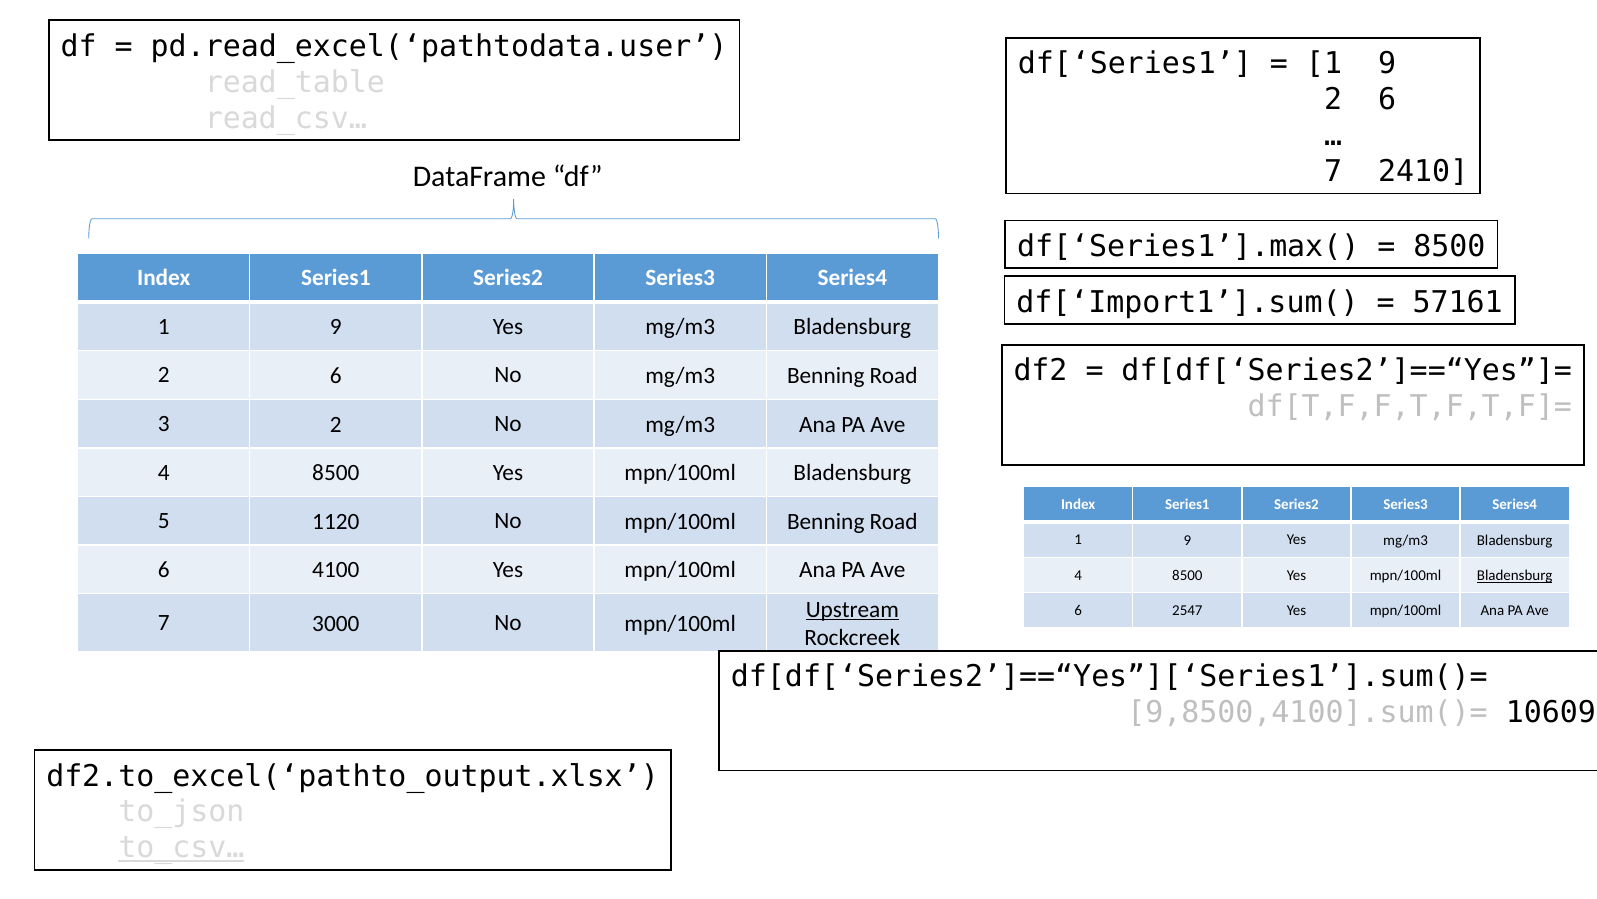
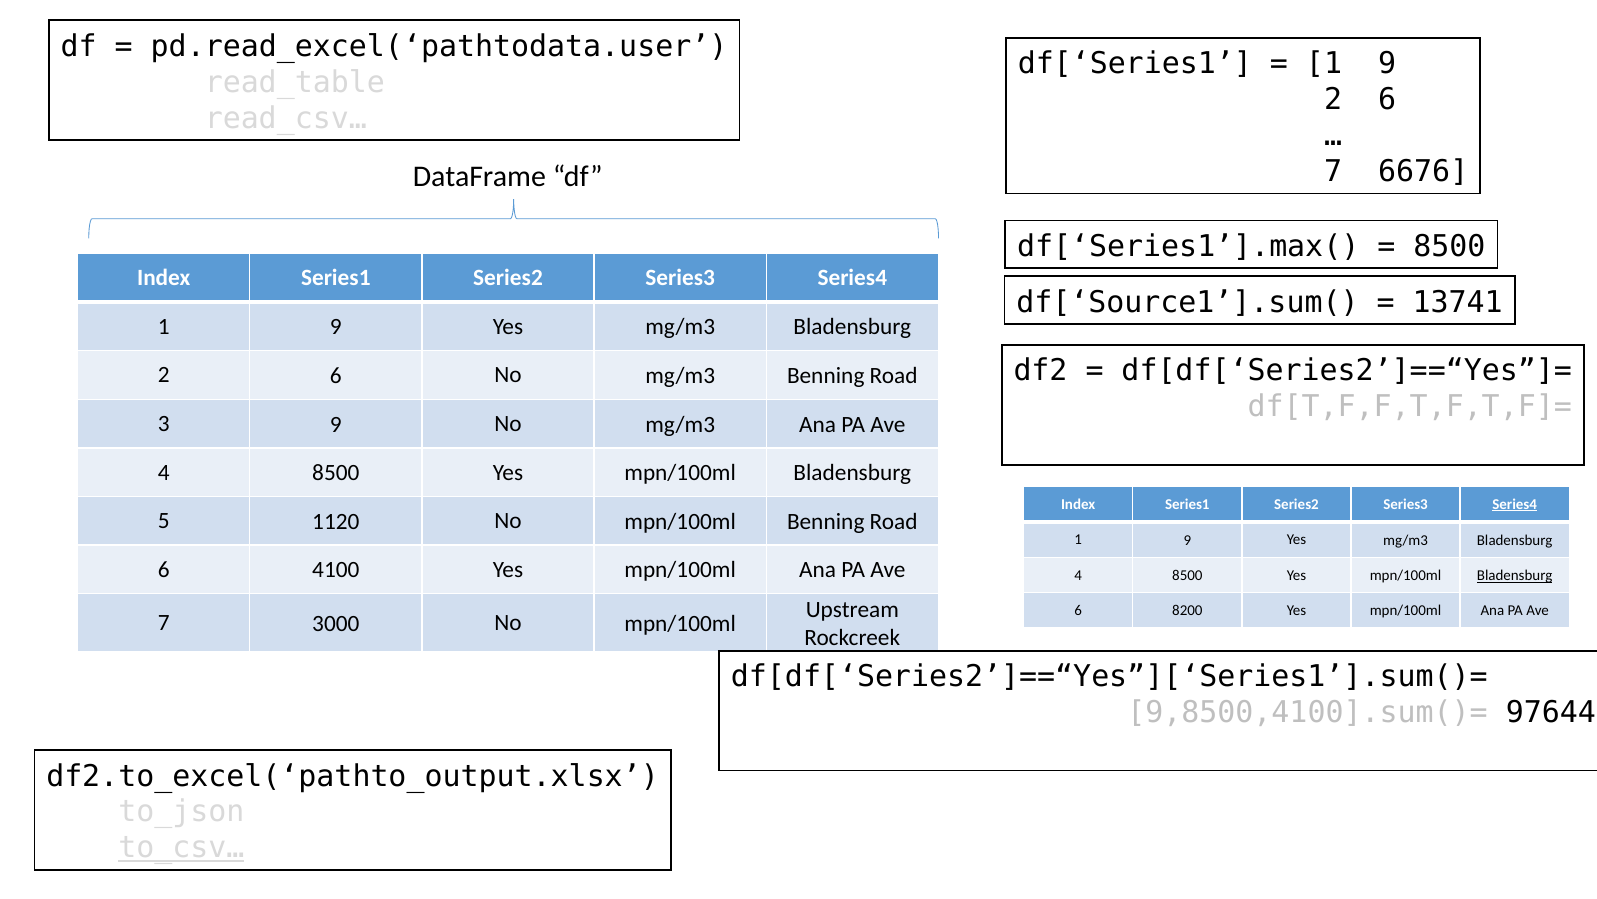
2410: 2410 -> 6676
df[‘Import1’].sum(: df[‘Import1’].sum( -> df[‘Source1’].sum(
57161: 57161 -> 13741
3 2: 2 -> 9
Series4 at (1515, 504) underline: none -> present
Upstream underline: present -> none
2547: 2547 -> 8200
10609: 10609 -> 97644
